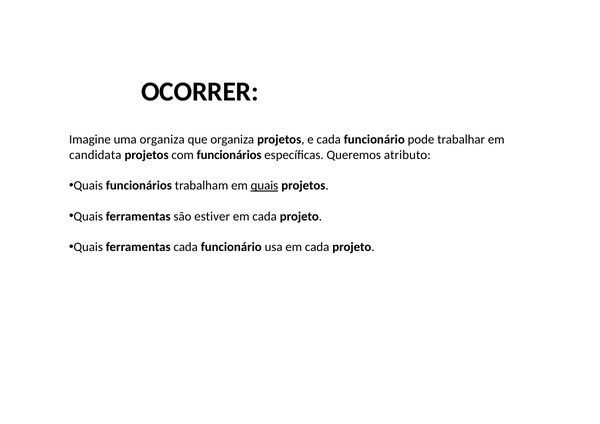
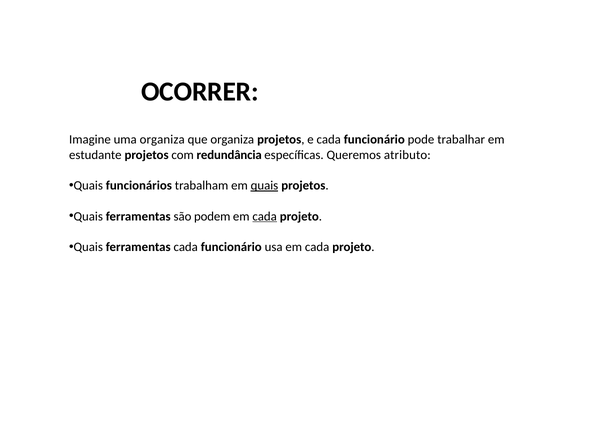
candidata: candidata -> estudante
com funcionários: funcionários -> redundância
estiver: estiver -> podem
cada at (265, 216) underline: none -> present
